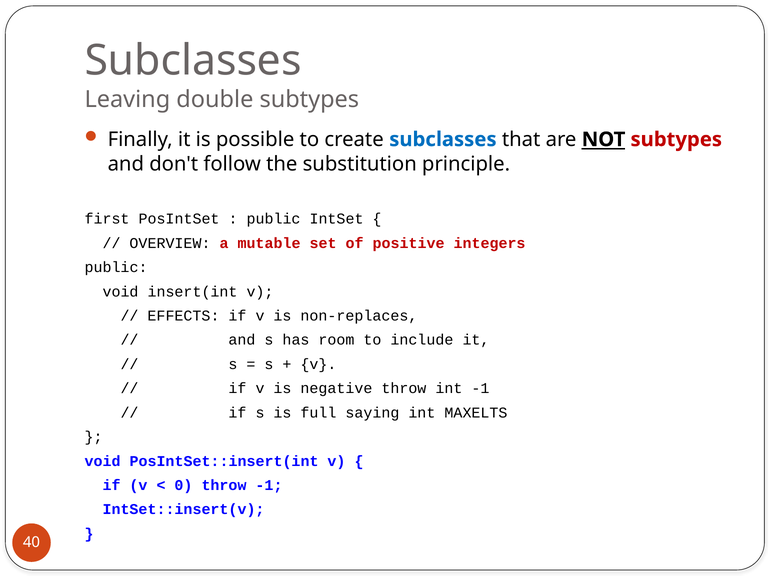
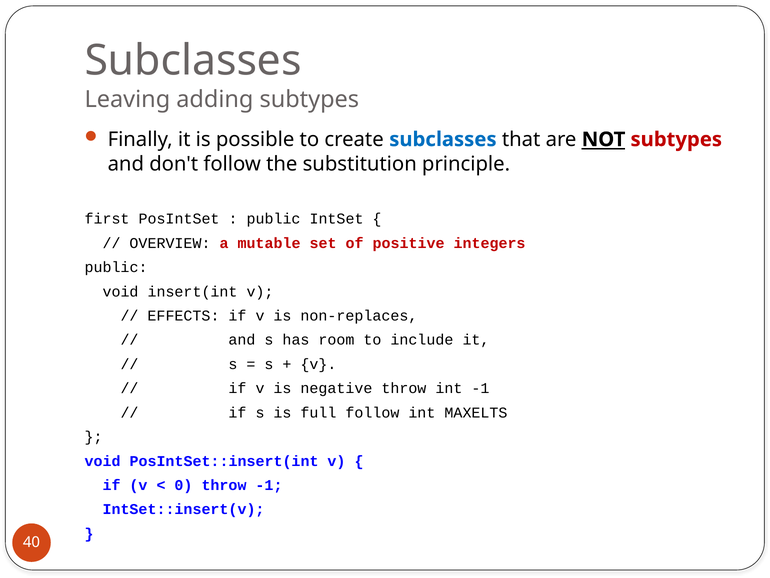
double: double -> adding
full saying: saying -> follow
